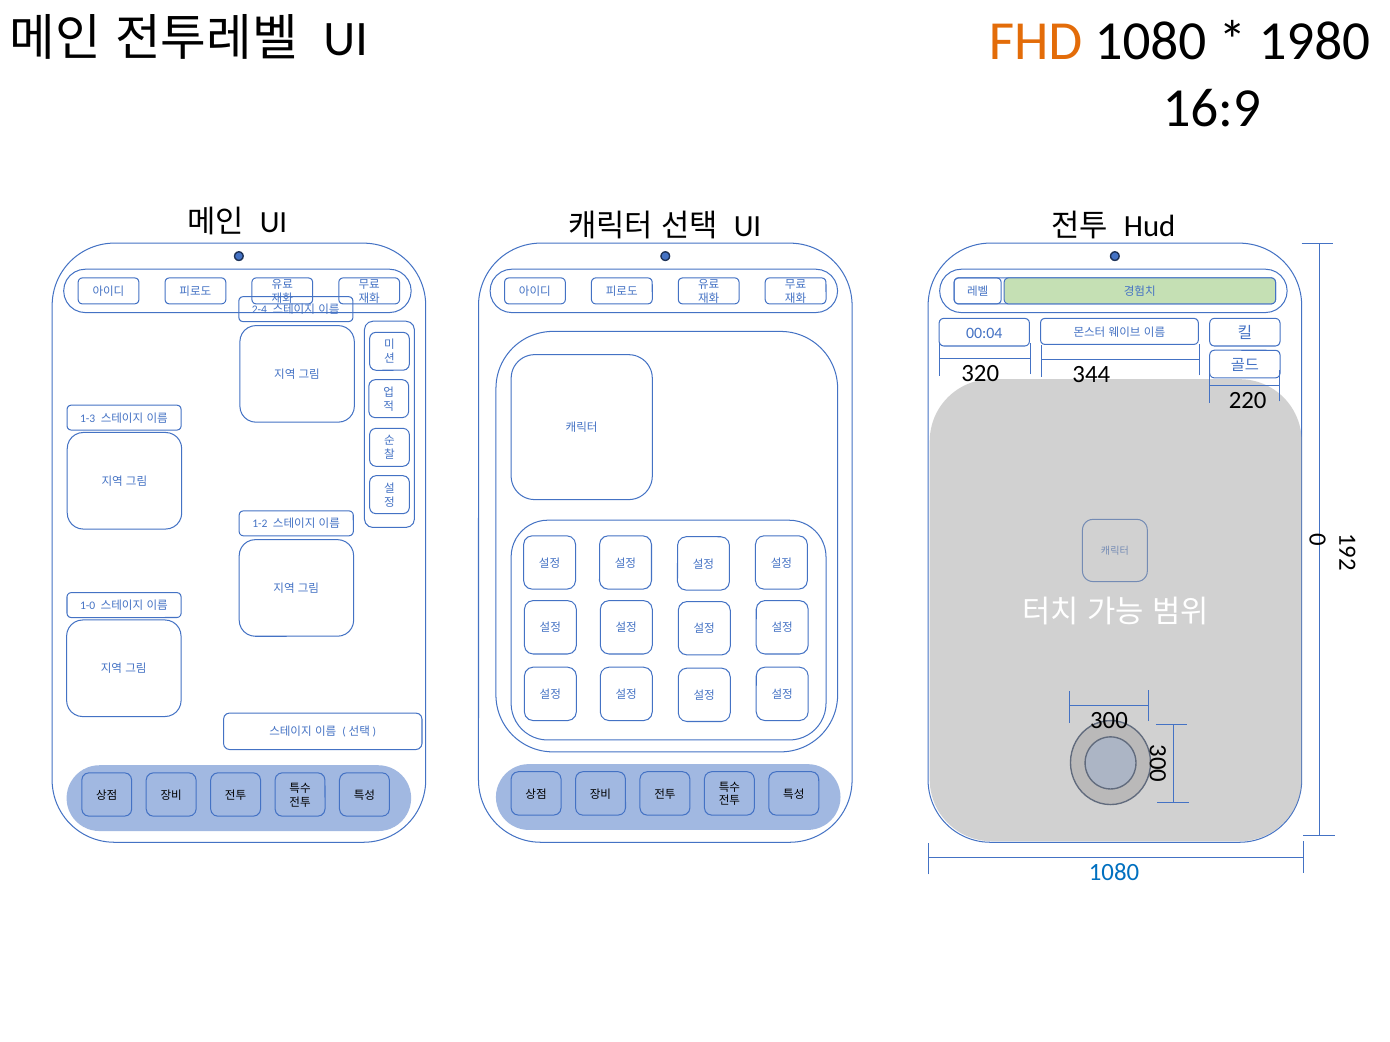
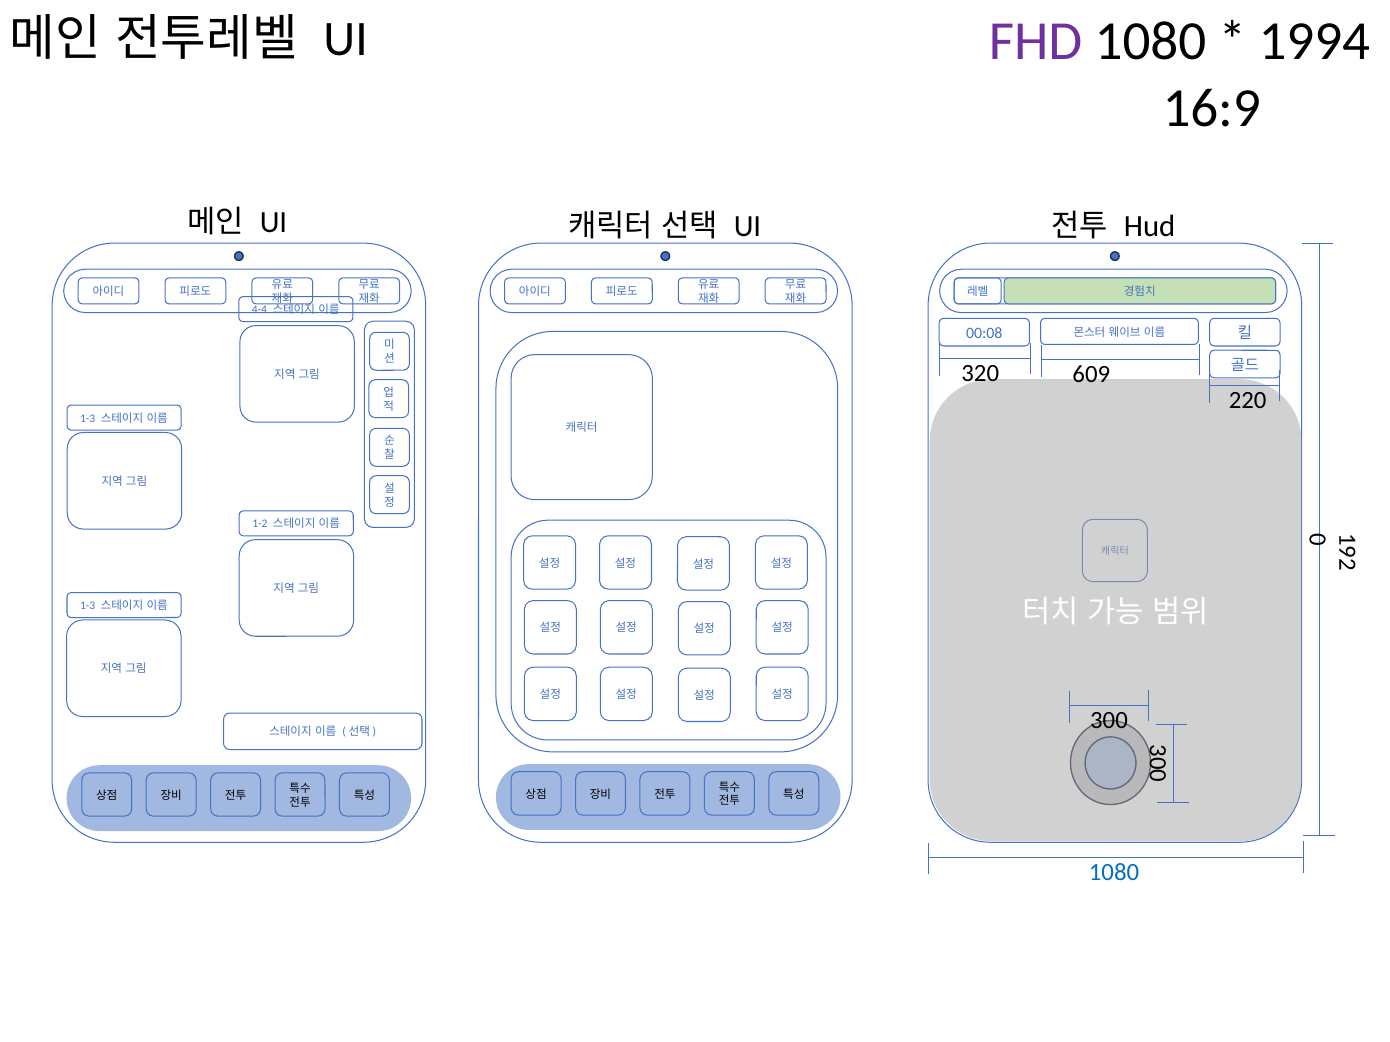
FHD colour: orange -> purple
1980: 1980 -> 1994
2-4: 2-4 -> 4-4
00:04: 00:04 -> 00:08
344: 344 -> 609
1-0 at (88, 606): 1-0 -> 1-3
